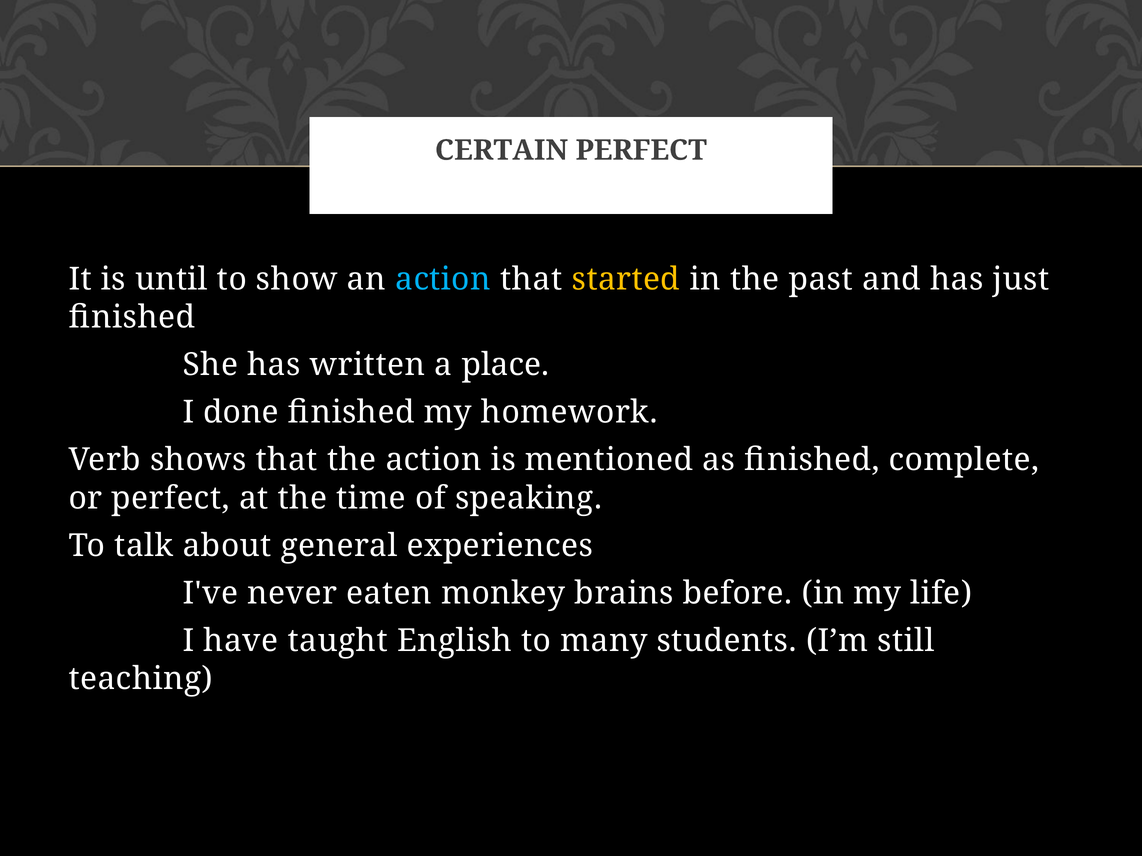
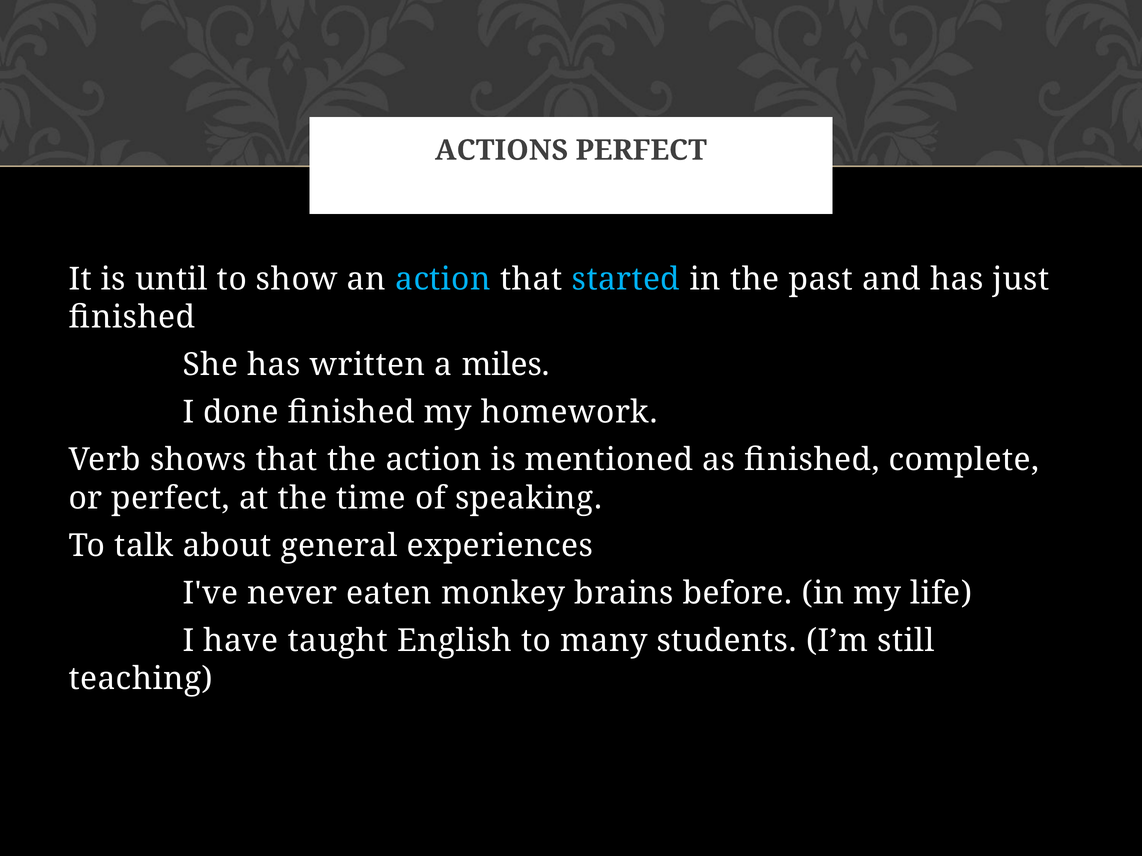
CERTAIN: CERTAIN -> ACTIONS
started colour: yellow -> light blue
place: place -> miles
